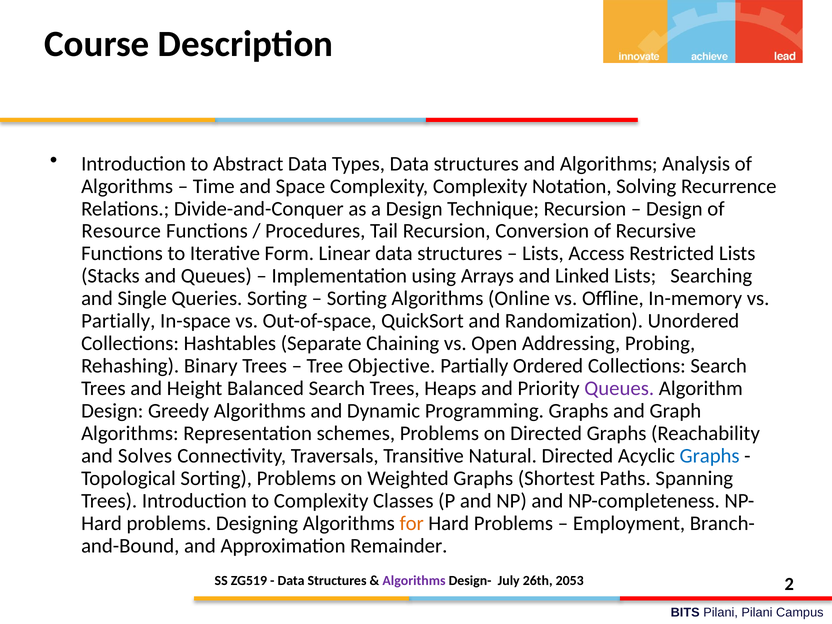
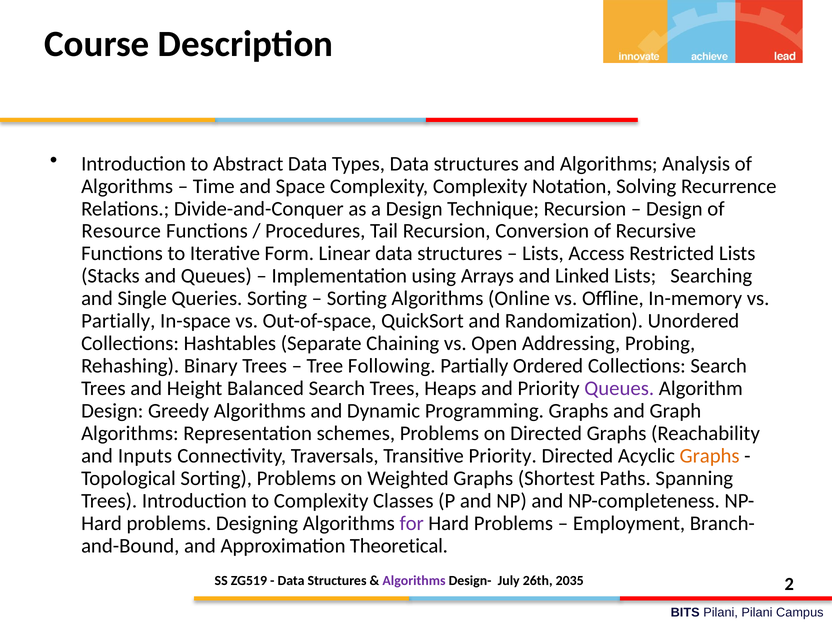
Objective: Objective -> Following
Solves: Solves -> Inputs
Transitive Natural: Natural -> Priority
Graphs at (710, 456) colour: blue -> orange
for colour: orange -> purple
Remainder: Remainder -> Theoretical
2053: 2053 -> 2035
